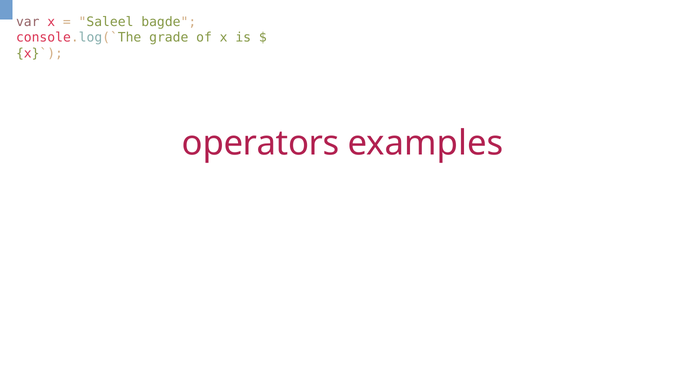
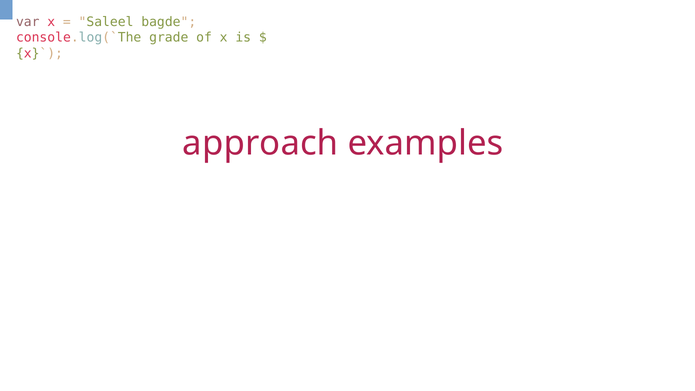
operators: operators -> approach
